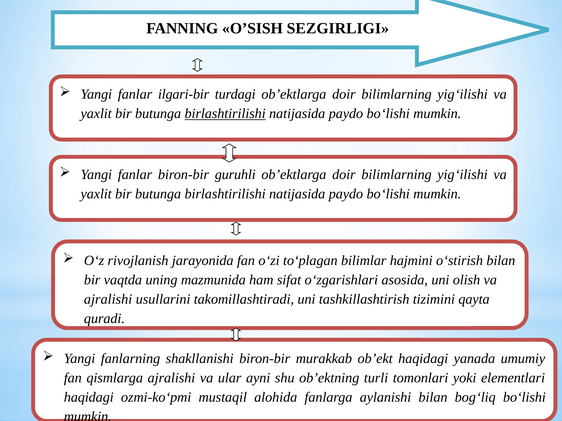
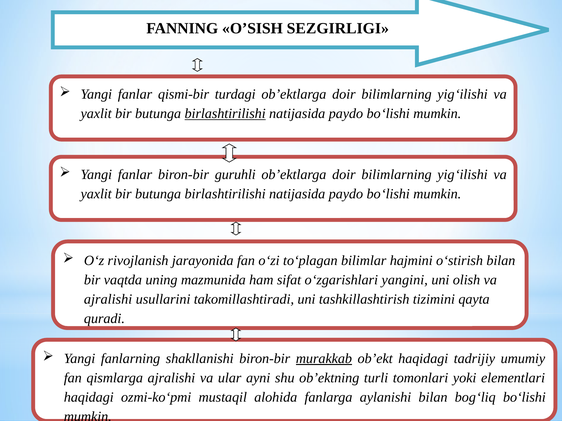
ilgari-bir: ilgari-bir -> qismi-bir
asosida: asosida -> yangini
murakkab underline: none -> present
yanada: yanada -> tadrijiy
